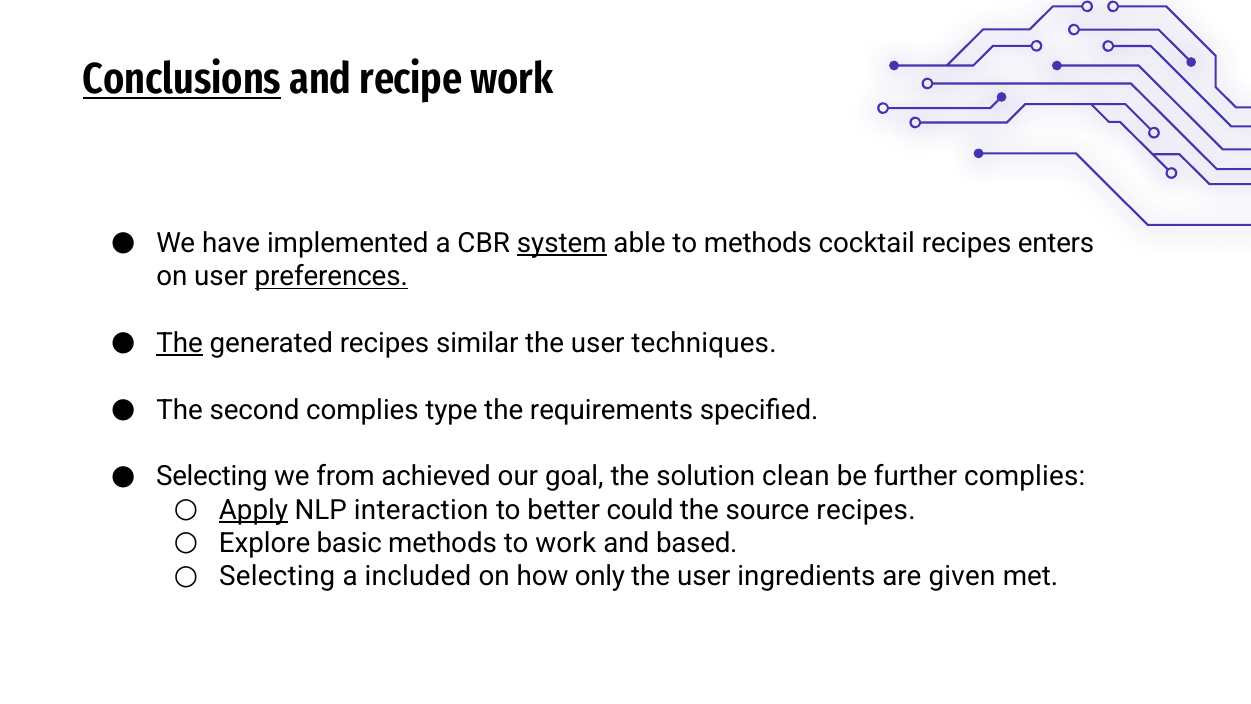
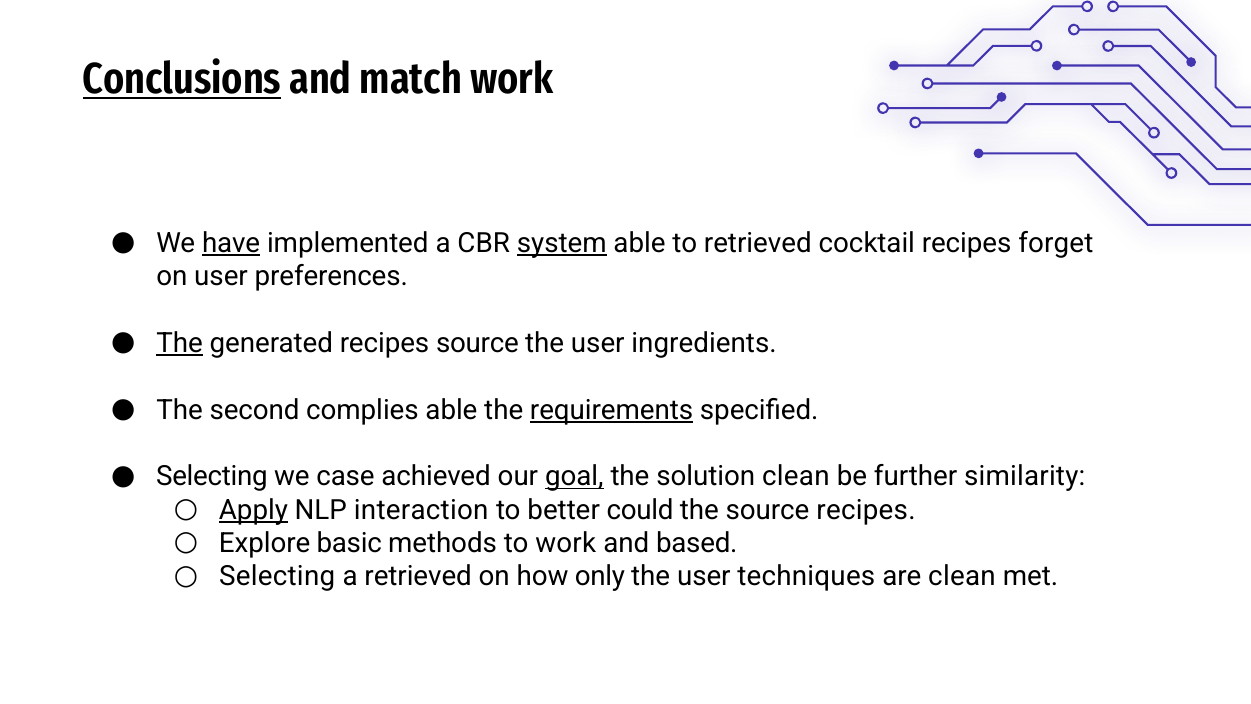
recipe: recipe -> match
have underline: none -> present
to methods: methods -> retrieved
enters: enters -> forget
preferences underline: present -> none
recipes similar: similar -> source
techniques: techniques -> ingredients
complies type: type -> able
requirements underline: none -> present
from: from -> case
goal underline: none -> present
further complies: complies -> similarity
a included: included -> retrieved
ingredients: ingredients -> techniques
are given: given -> clean
